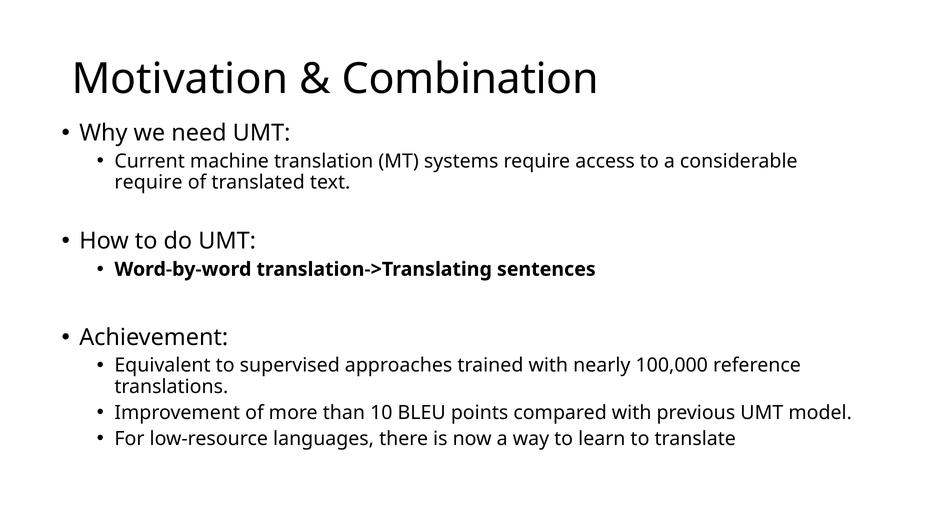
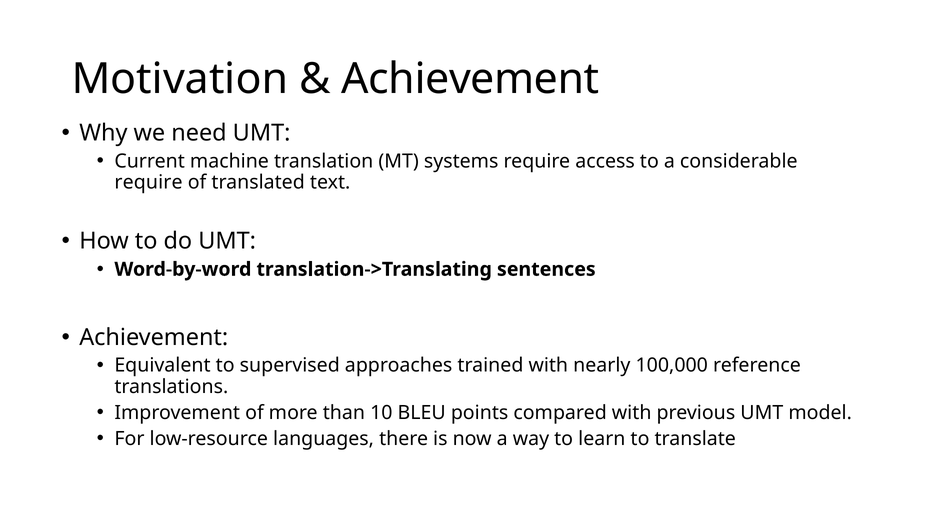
Combination at (470, 79): Combination -> Achievement
